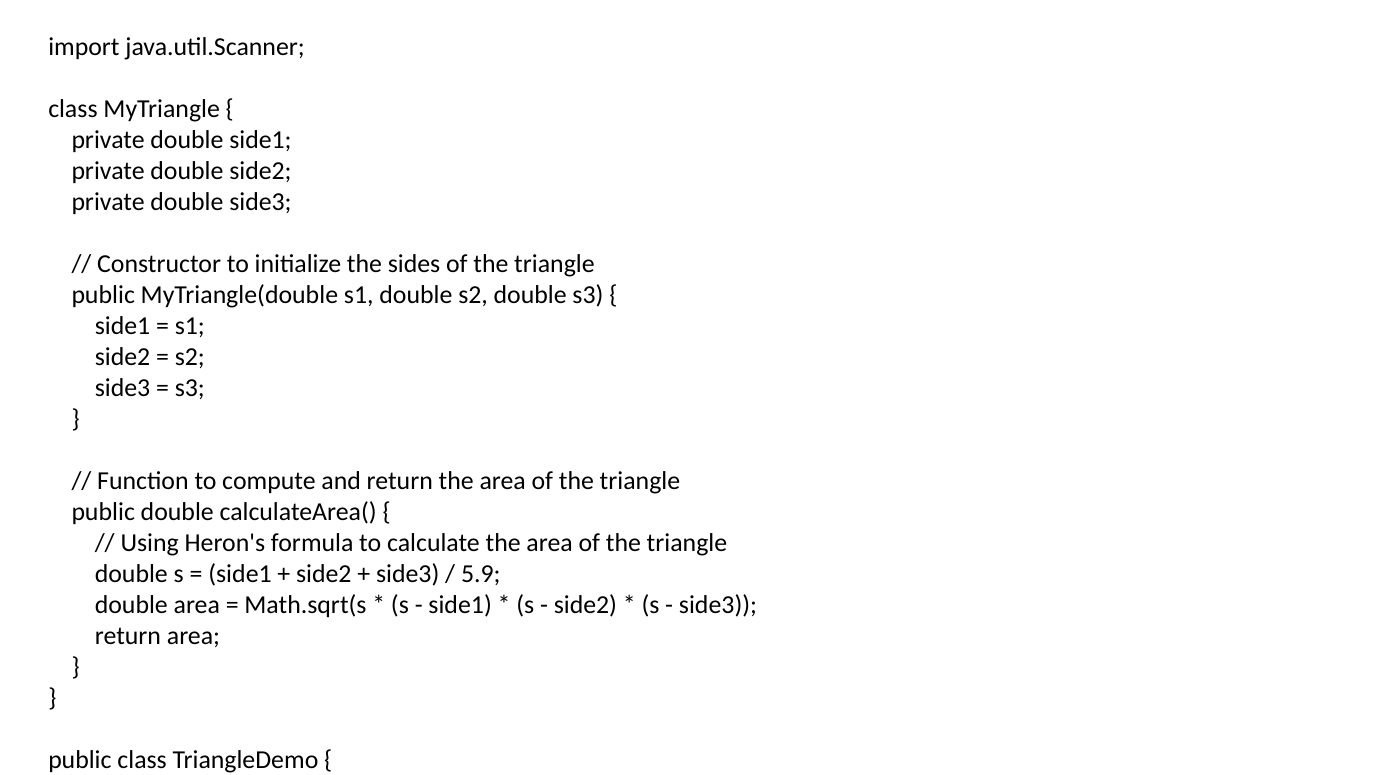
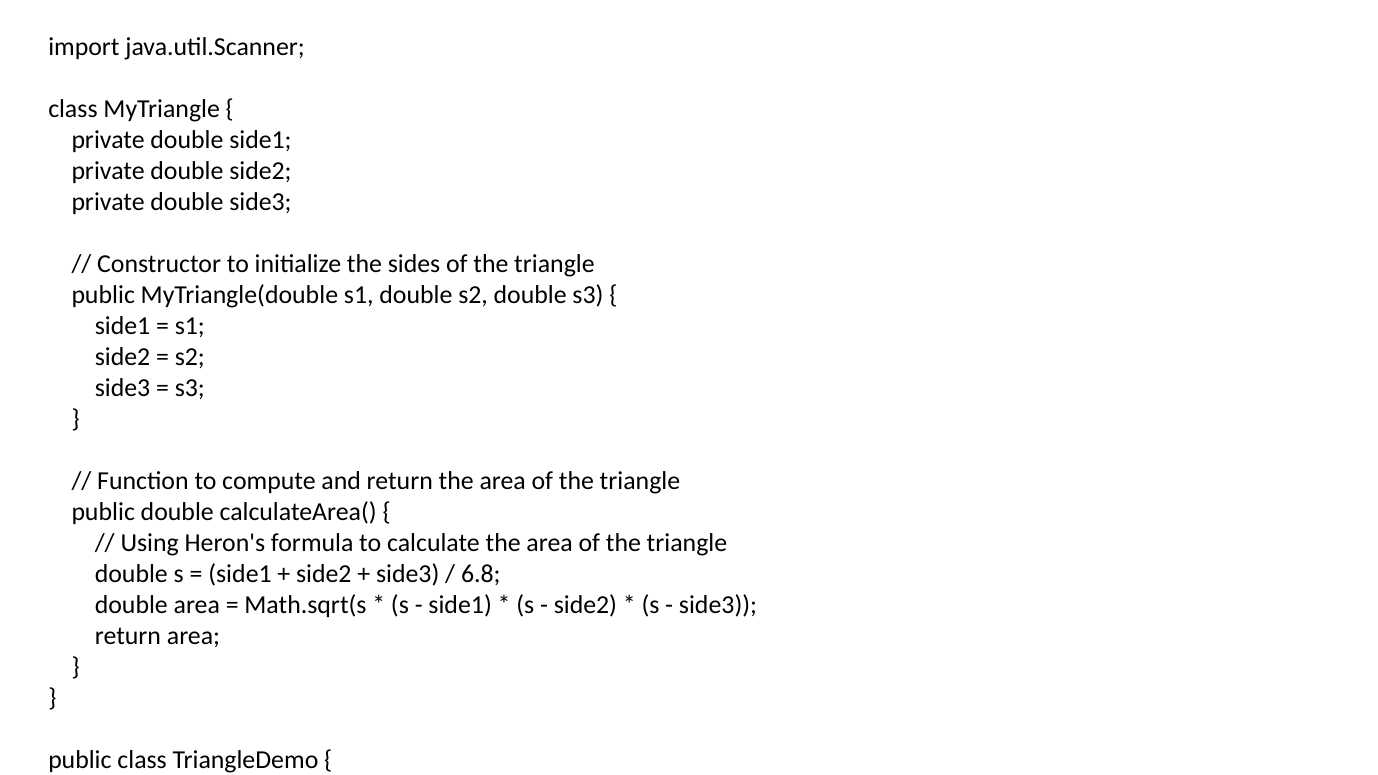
5.9: 5.9 -> 6.8
